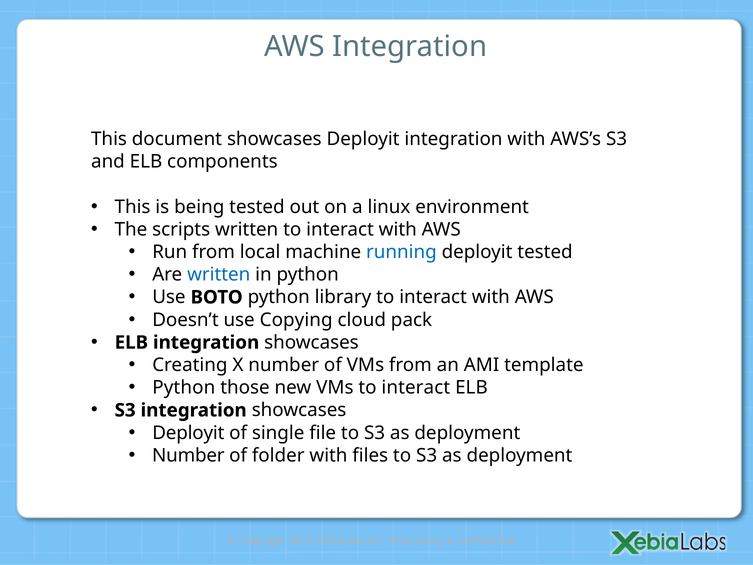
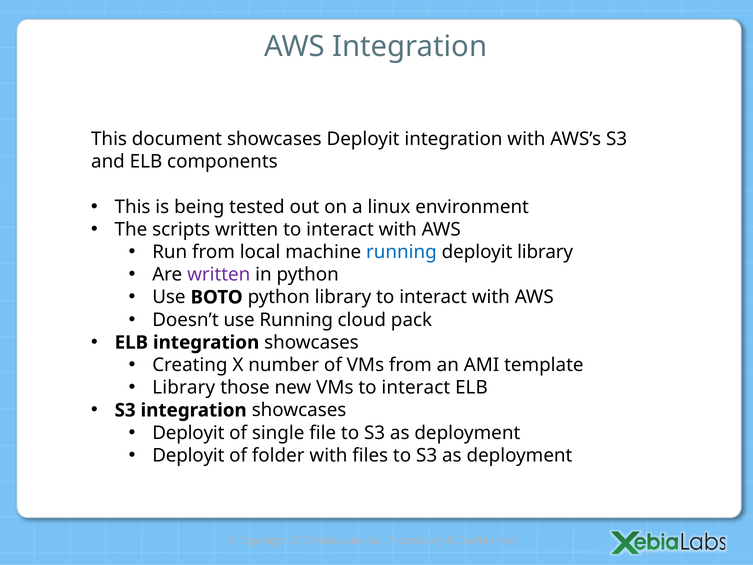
deployit tested: tested -> library
written at (219, 275) colour: blue -> purple
use Copying: Copying -> Running
Python at (184, 388): Python -> Library
Number at (188, 455): Number -> Deployit
